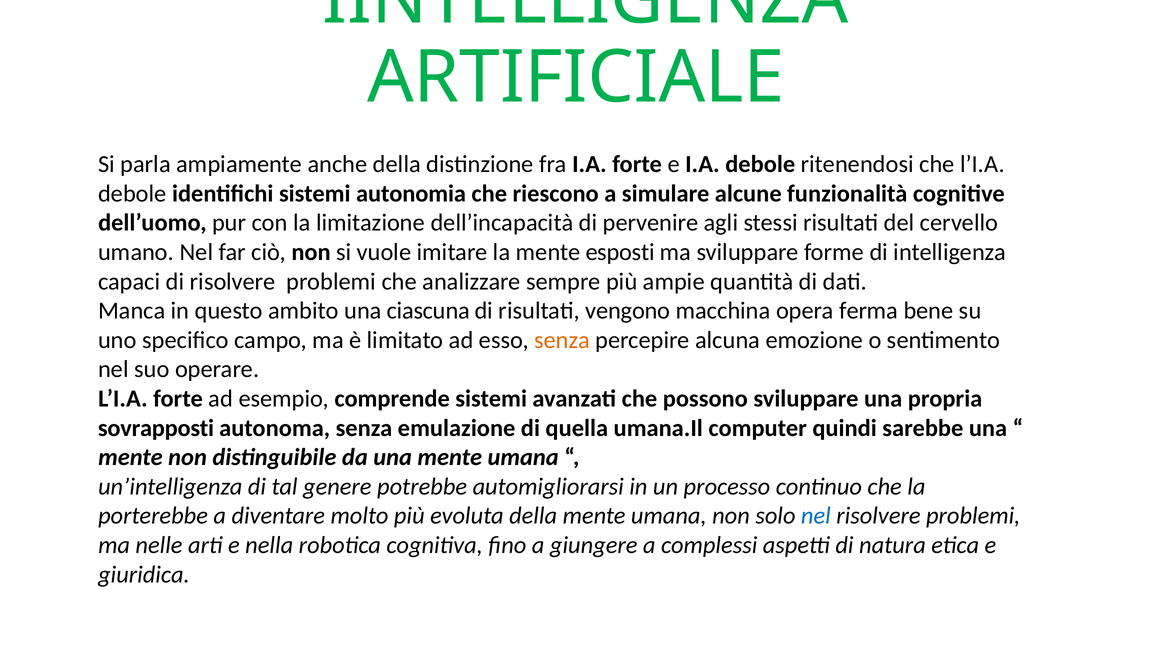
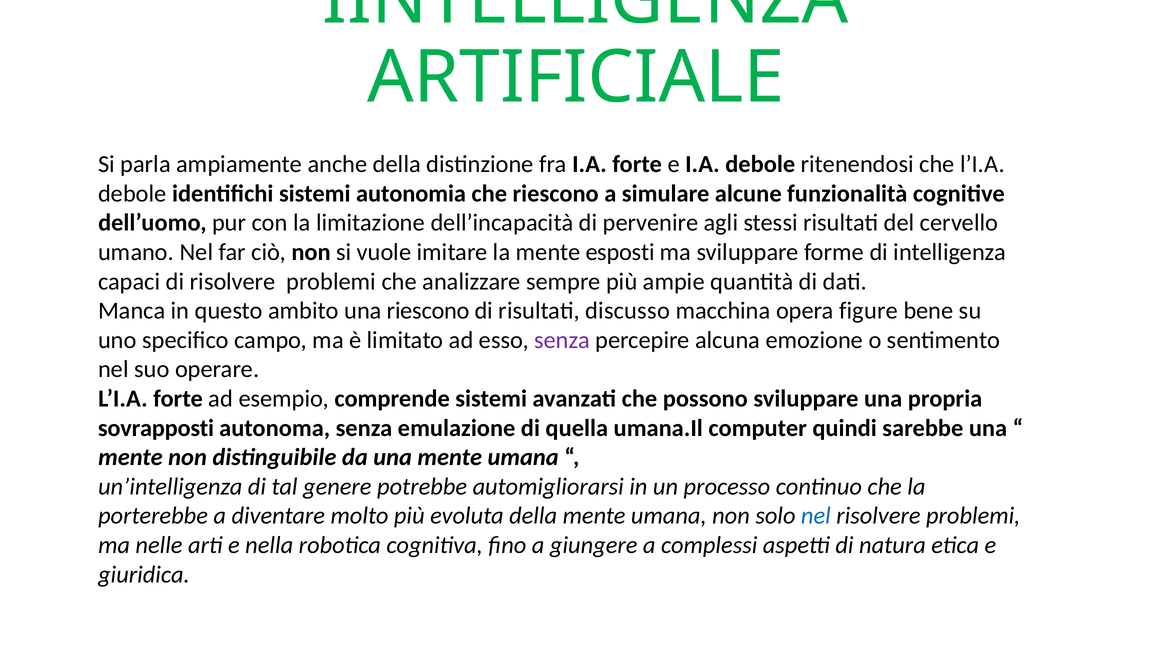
una ciascuna: ciascuna -> riescono
vengono: vengono -> discusso
ferma: ferma -> figure
senza at (562, 340) colour: orange -> purple
